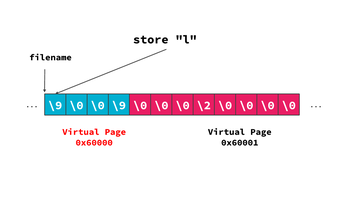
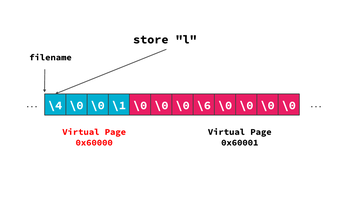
\9 at (55, 105): \9 -> \4
\9 at (119, 105): \9 -> \1
\2: \2 -> \6
